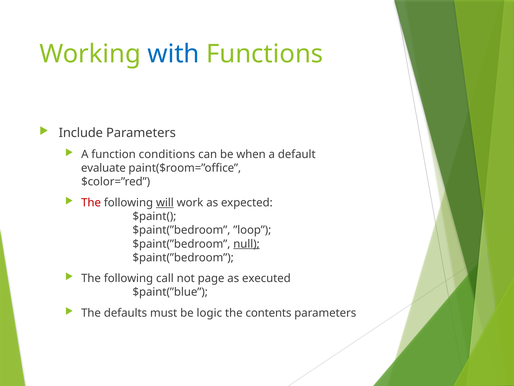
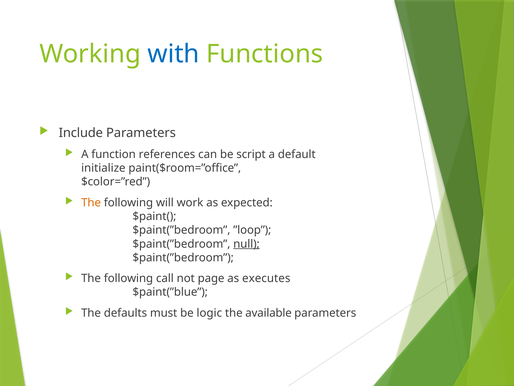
conditions: conditions -> references
when: when -> script
evaluate: evaluate -> initialize
The at (91, 202) colour: red -> orange
will underline: present -> none
executed: executed -> executes
contents: contents -> available
